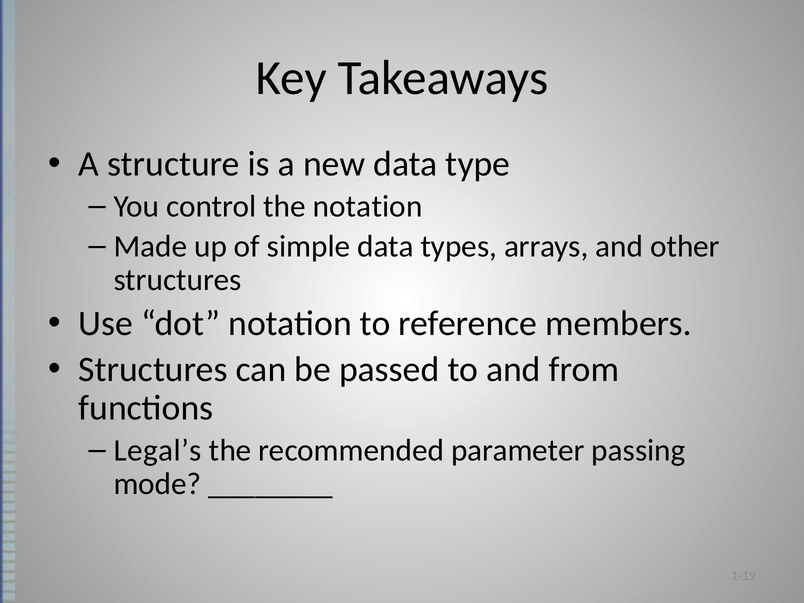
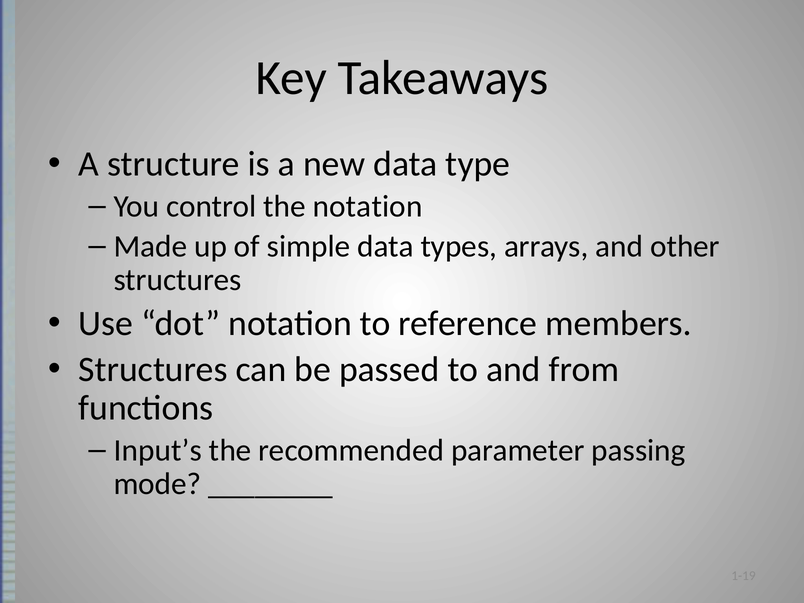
Legal’s: Legal’s -> Input’s
